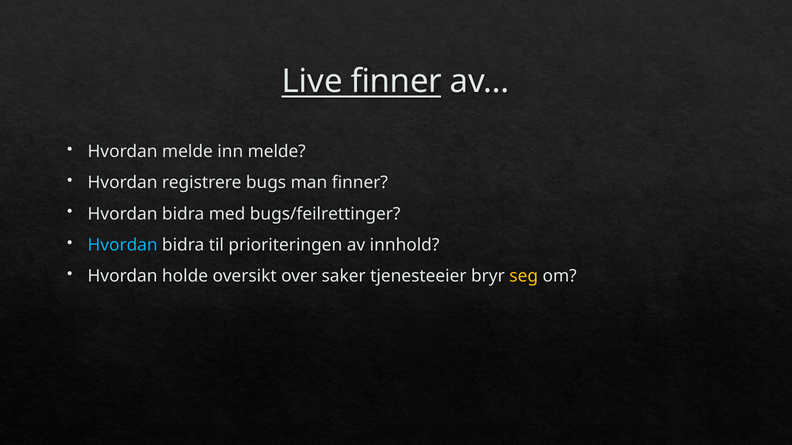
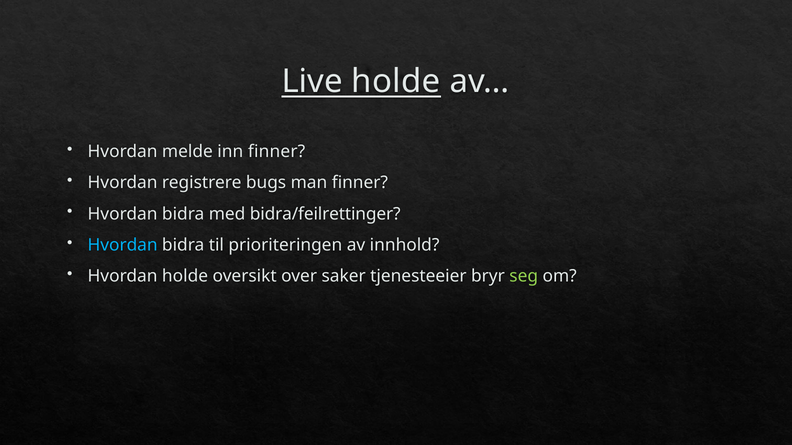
Live finner: finner -> holde
inn melde: melde -> finner
bugs/feilrettinger: bugs/feilrettinger -> bidra/feilrettinger
seg colour: yellow -> light green
